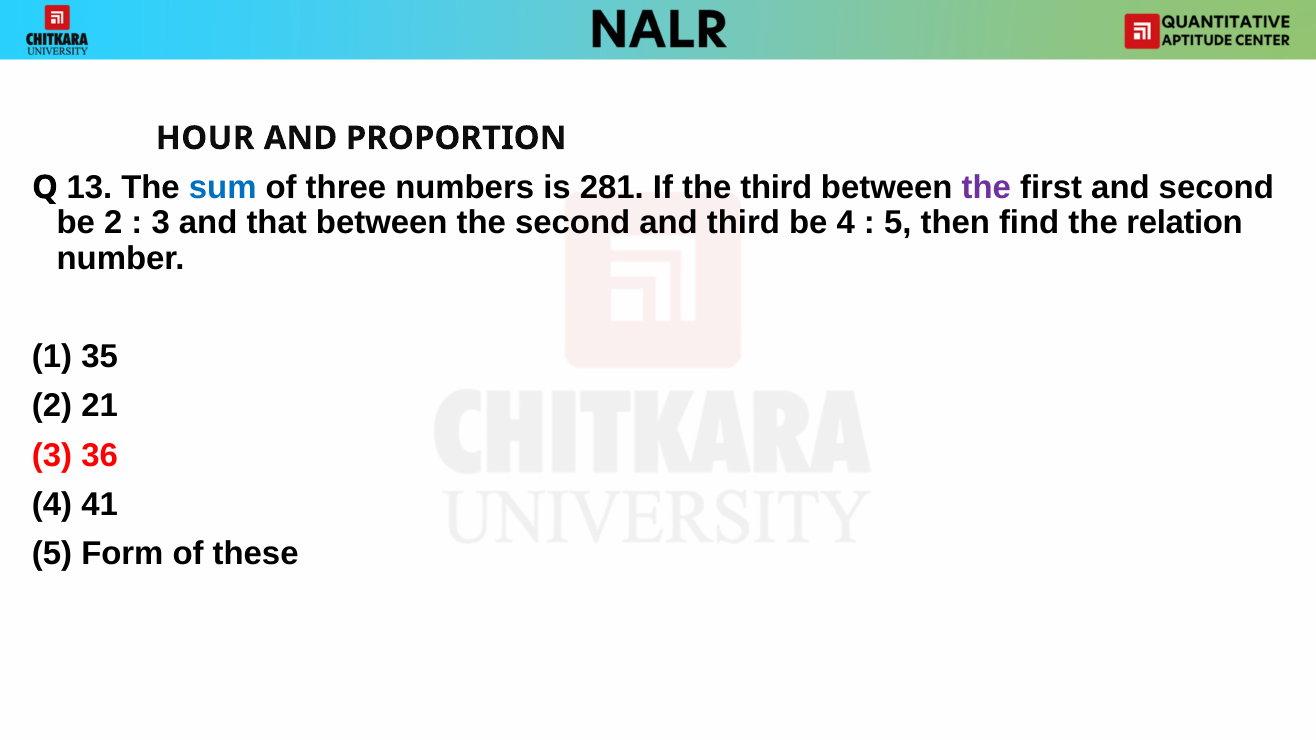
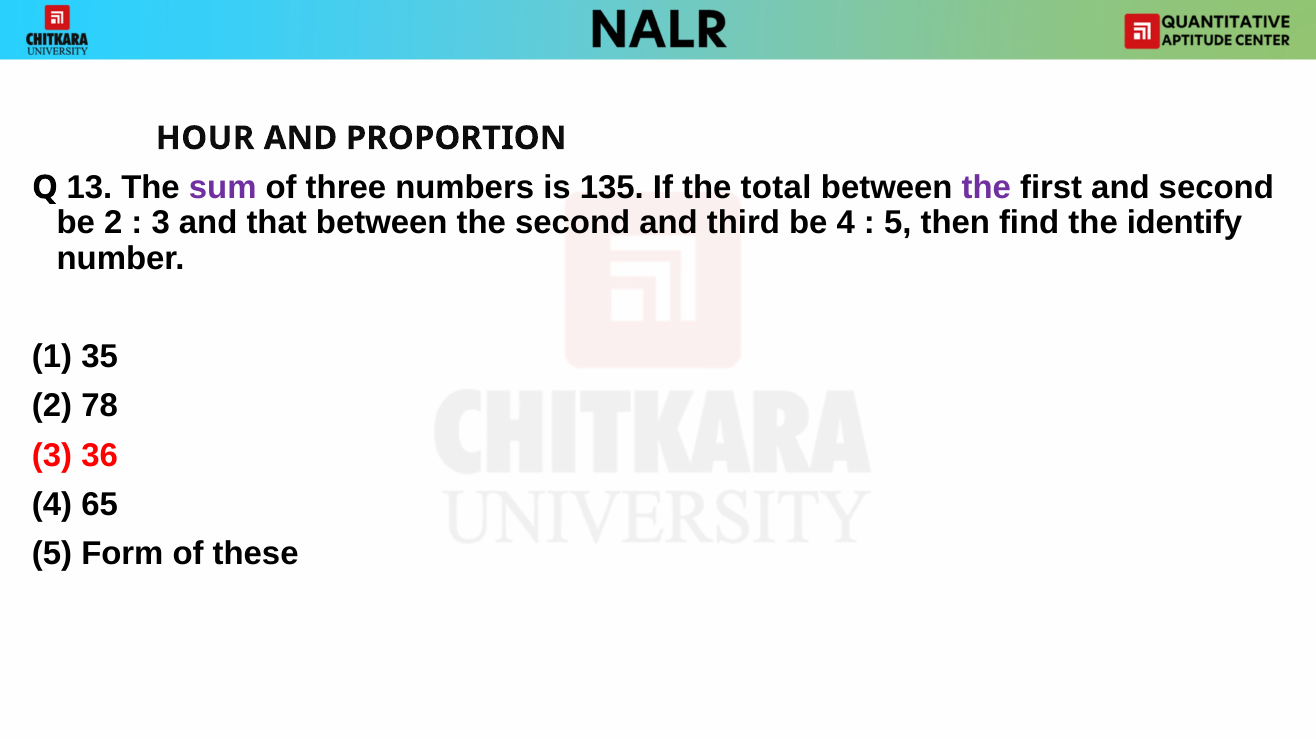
sum colour: blue -> purple
281: 281 -> 135
the third: third -> total
relation: relation -> identify
21: 21 -> 78
41: 41 -> 65
